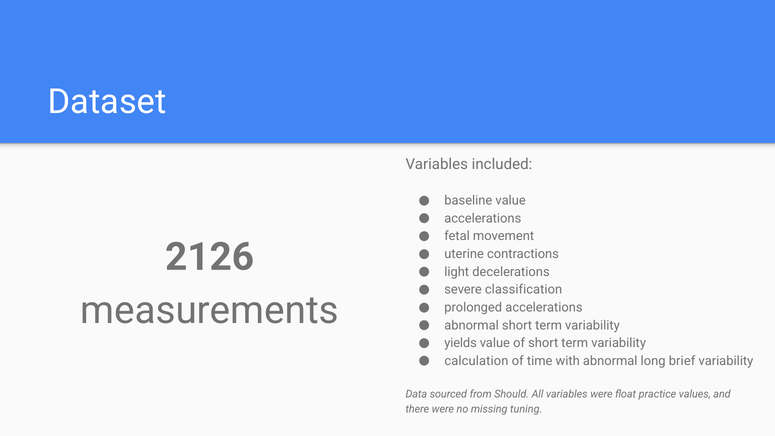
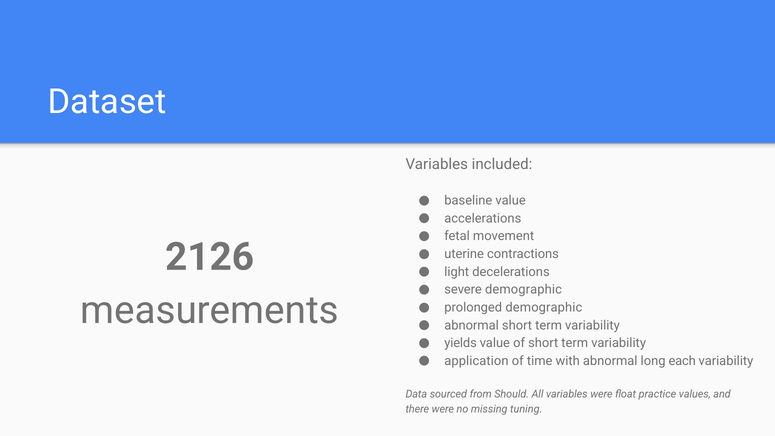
severe classification: classification -> demographic
prolonged accelerations: accelerations -> demographic
calculation: calculation -> application
brief: brief -> each
